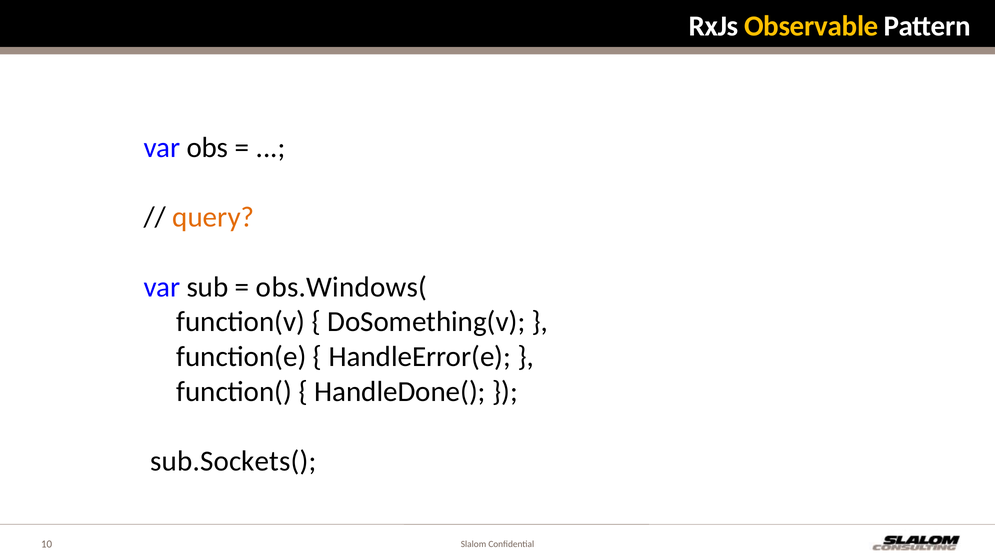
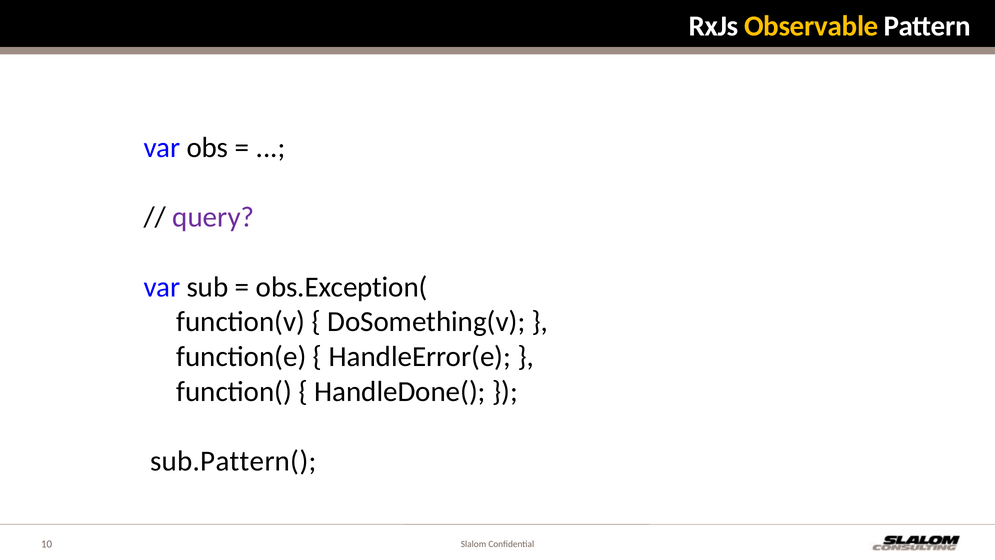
query colour: orange -> purple
obs.Windows(: obs.Windows( -> obs.Exception(
sub.Sockets(: sub.Sockets( -> sub.Pattern(
